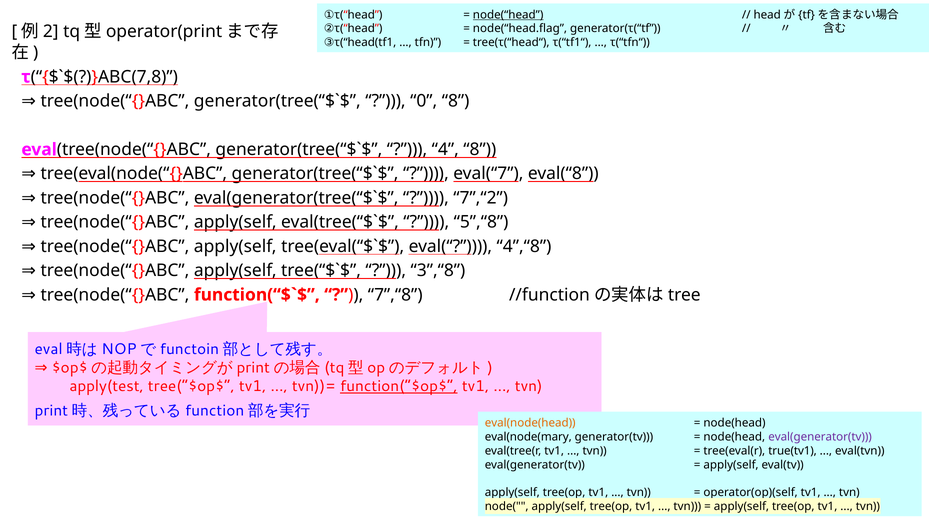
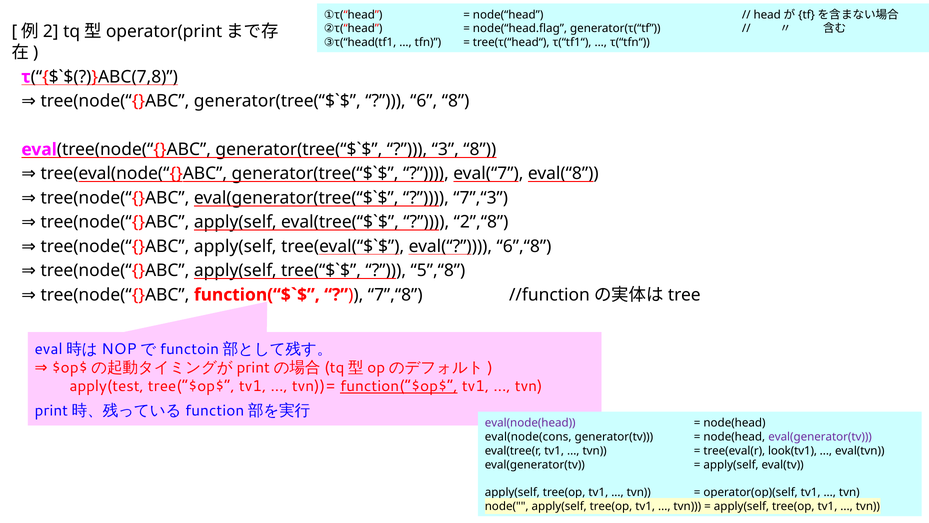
node(“head underline: present -> none
0: 0 -> 6
4: 4 -> 3
7”,“2: 7”,“2 -> 7”,“3
5”,“8: 5”,“8 -> 2”,“8
4”,“8: 4”,“8 -> 6”,“8
3”,“8: 3”,“8 -> 5”,“8
eval(node(head colour: orange -> purple
eval(node(mary: eval(node(mary -> eval(node(cons
true(tv1: true(tv1 -> look(tv1
